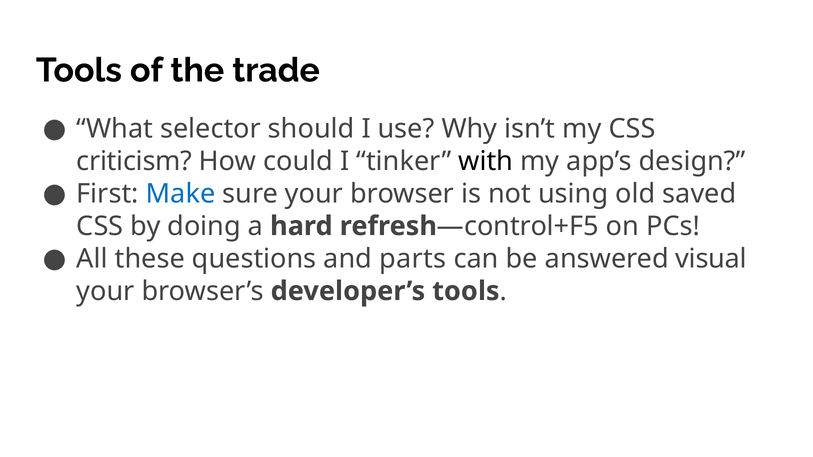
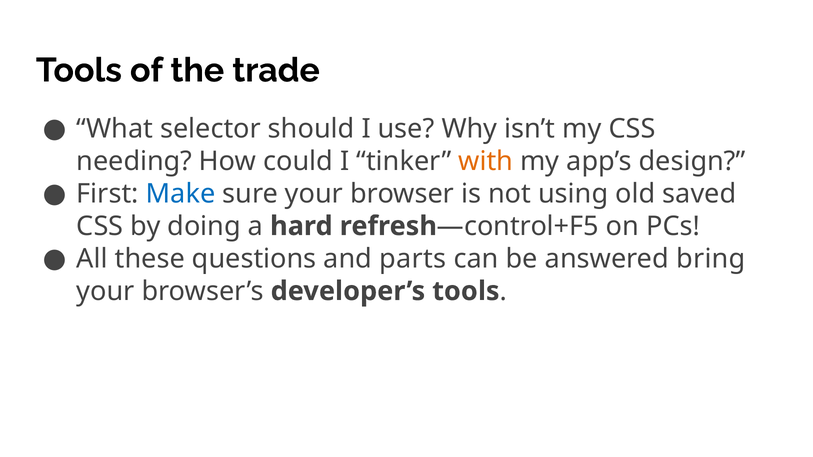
criticism: criticism -> needing
with colour: black -> orange
visual: visual -> bring
